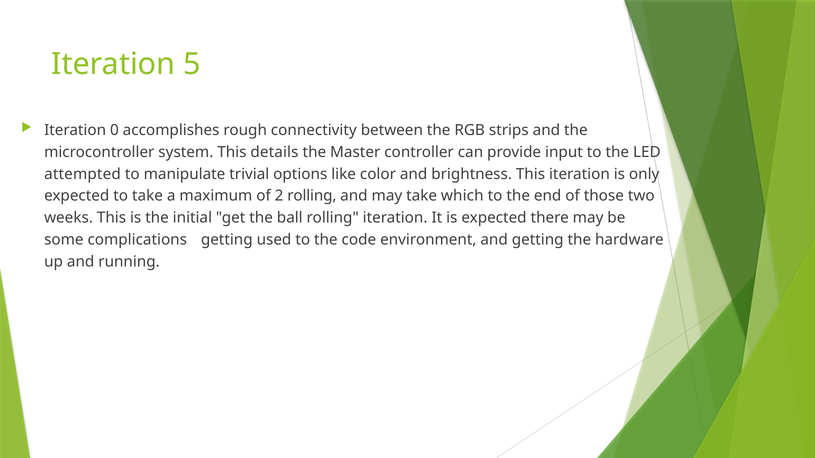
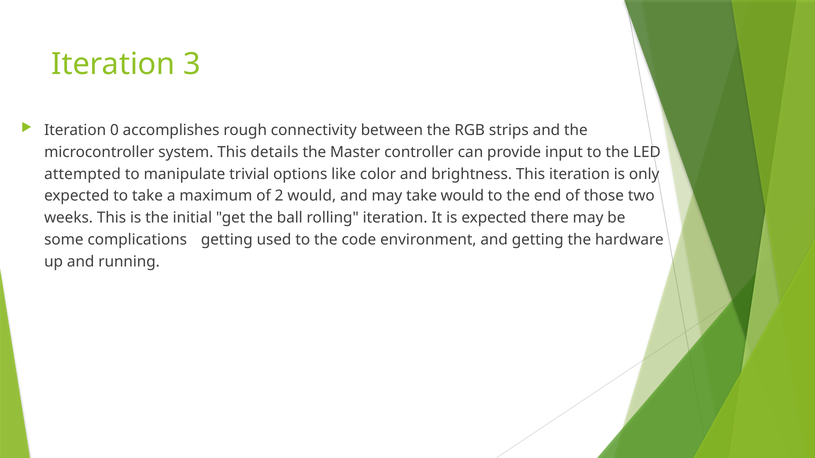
5: 5 -> 3
2 rolling: rolling -> would
take which: which -> would
